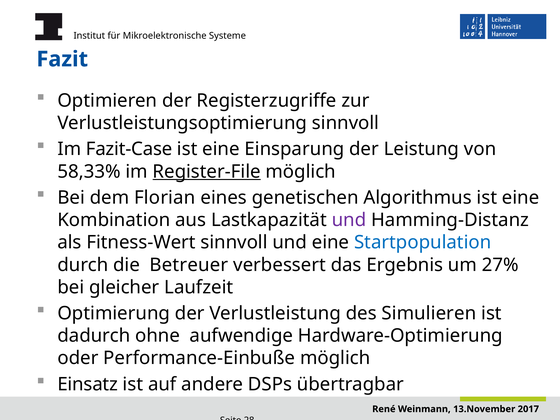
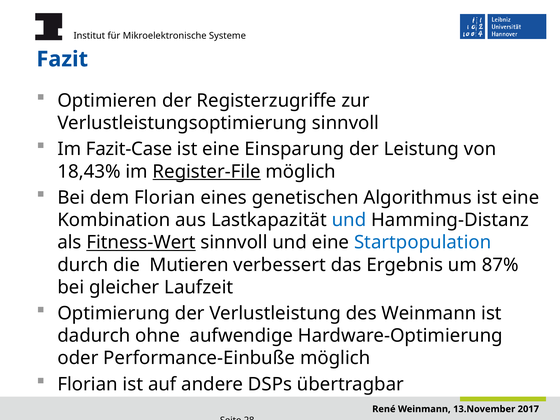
58,33%: 58,33% -> 18,43%
und at (349, 220) colour: purple -> blue
Fitness-Wert underline: none -> present
Betreuer: Betreuer -> Mutieren
27%: 27% -> 87%
des Simulieren: Simulieren -> Weinmann
Einsatz at (88, 384): Einsatz -> Florian
